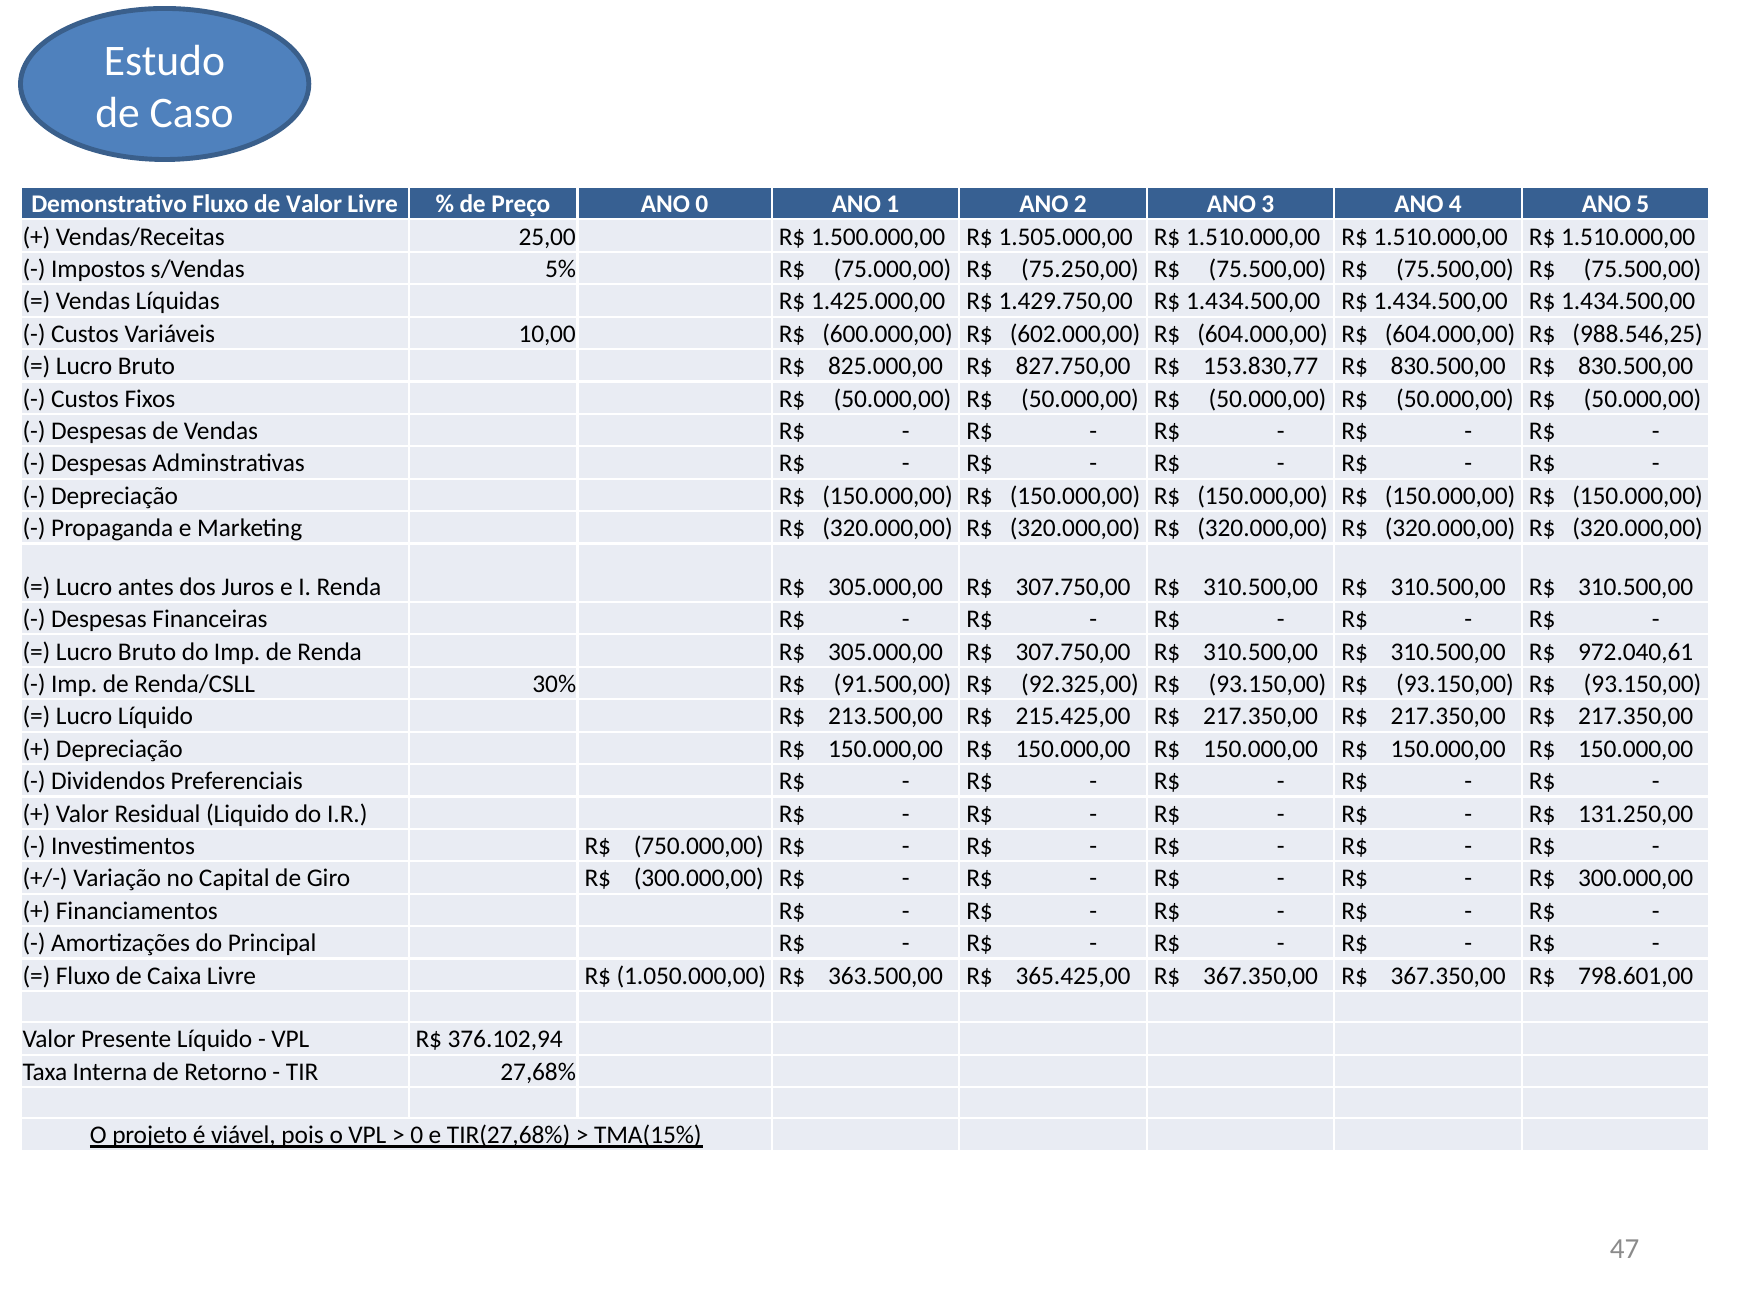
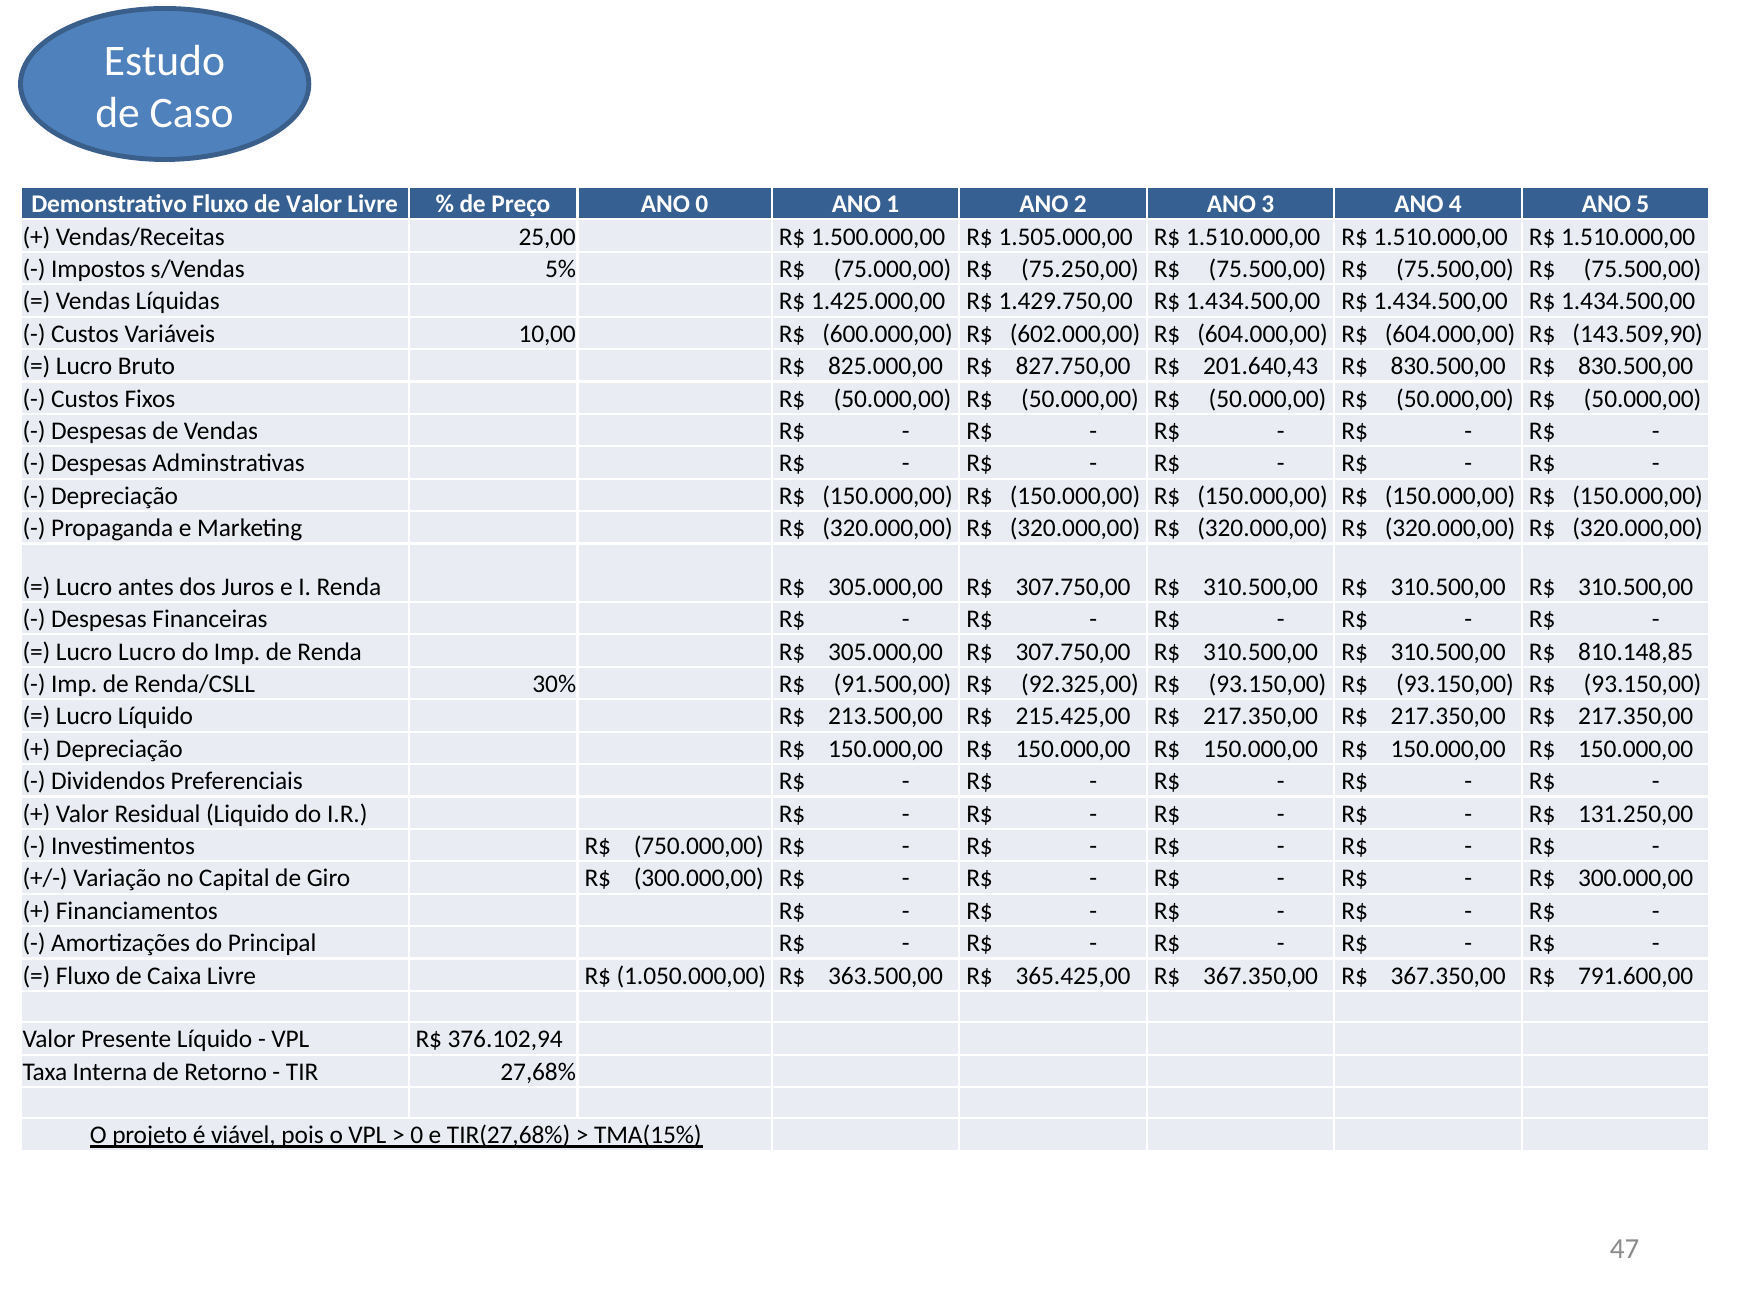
988.546,25: 988.546,25 -> 143.509,90
153.830,77: 153.830,77 -> 201.640,43
Bruto at (147, 652): Bruto -> Lucro
972.040,61: 972.040,61 -> 810.148,85
798.601,00: 798.601,00 -> 791.600,00
